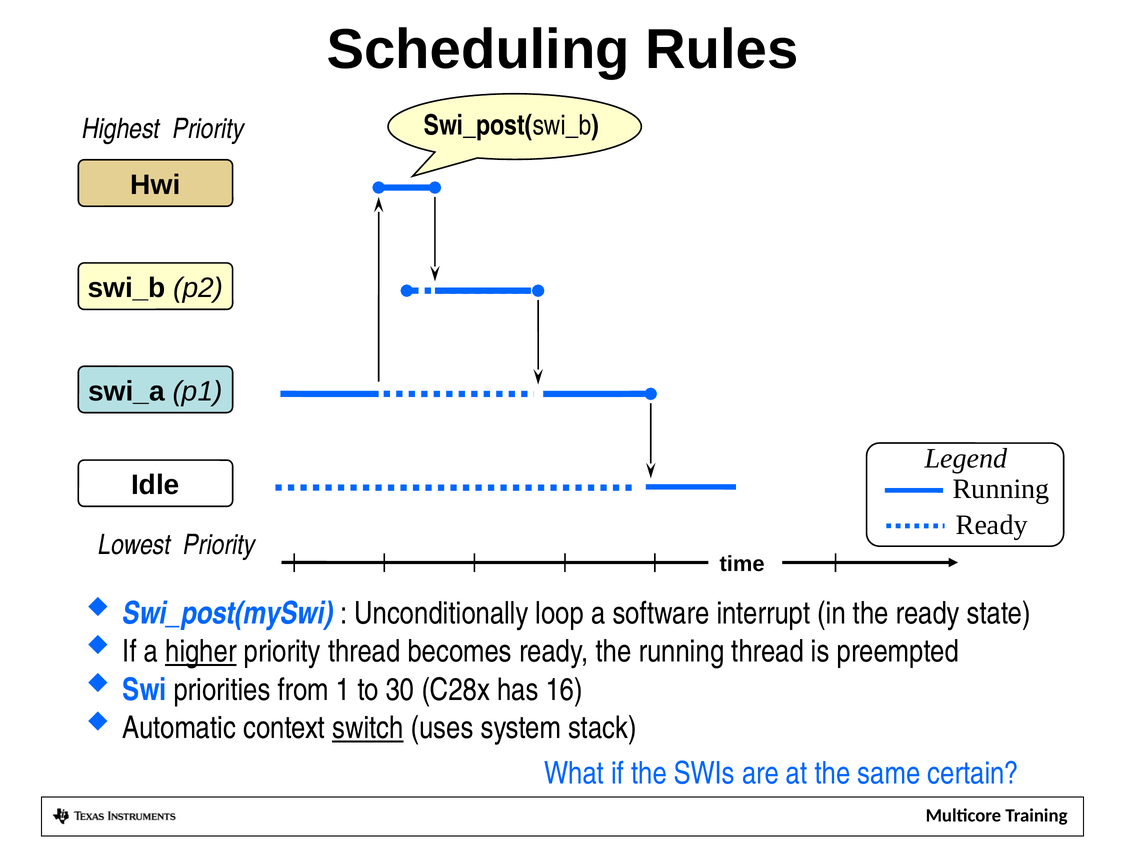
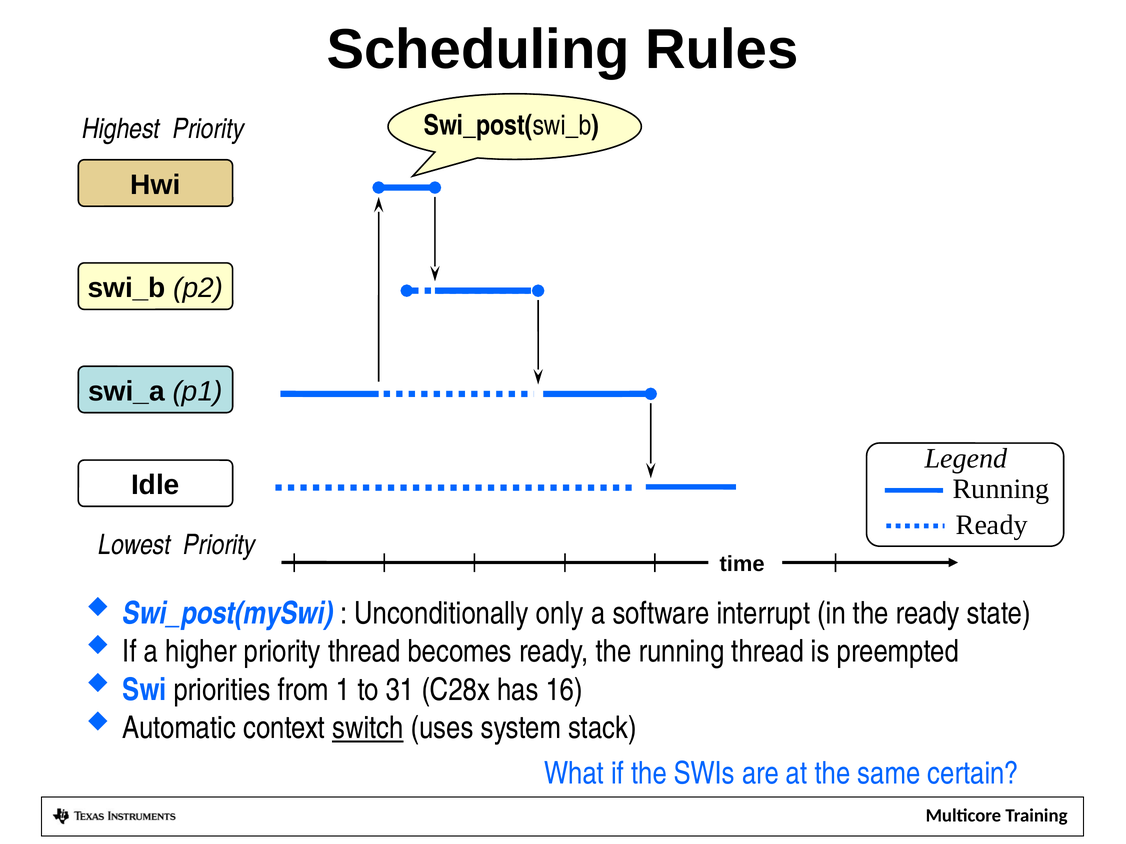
loop: loop -> only
higher underline: present -> none
30: 30 -> 31
